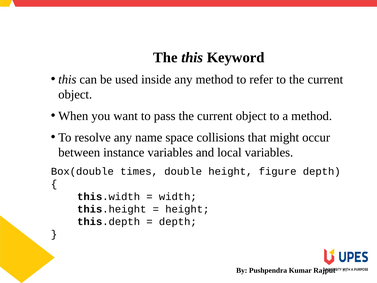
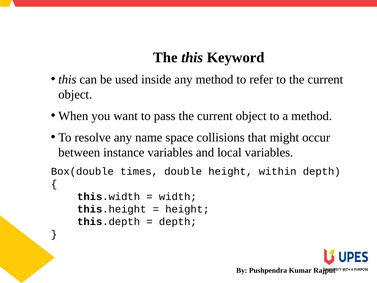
figure: figure -> within
